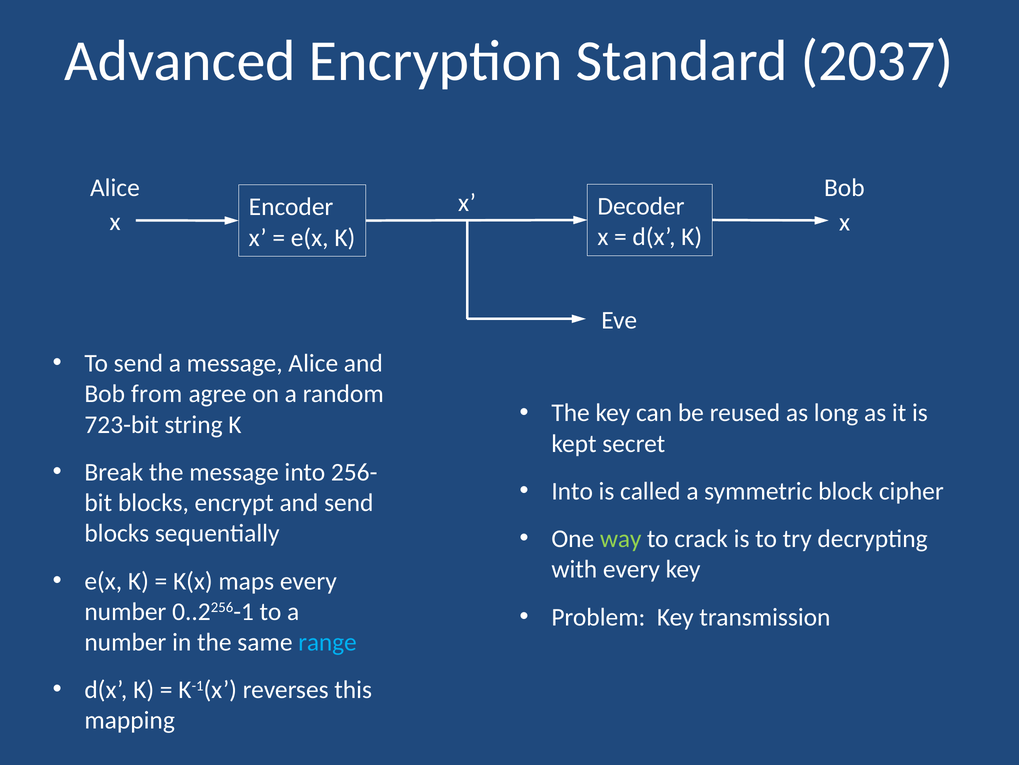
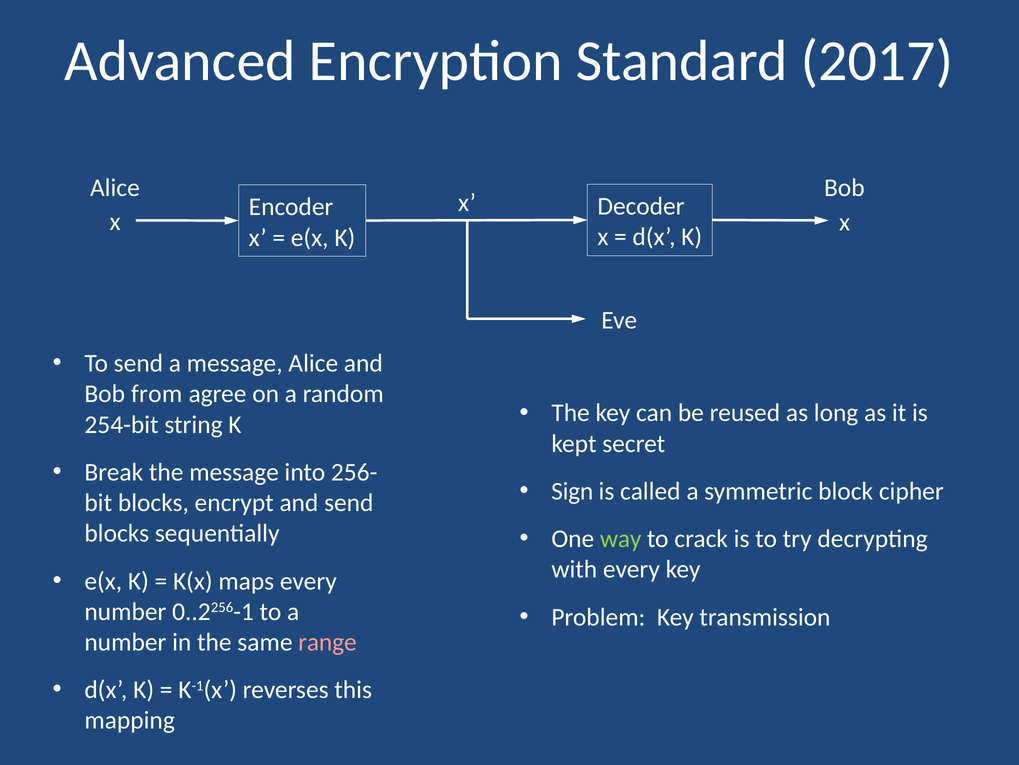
2037: 2037 -> 2017
723-bit: 723-bit -> 254-bit
Into at (572, 491): Into -> Sign
range colour: light blue -> pink
